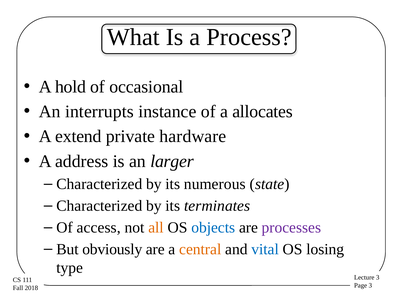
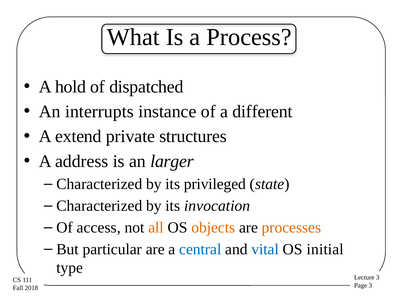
occasional: occasional -> dispatched
allocates: allocates -> different
hardware: hardware -> structures
numerous: numerous -> privileged
terminates: terminates -> invocation
objects colour: blue -> orange
processes colour: purple -> orange
obviously: obviously -> particular
central colour: orange -> blue
losing: losing -> initial
